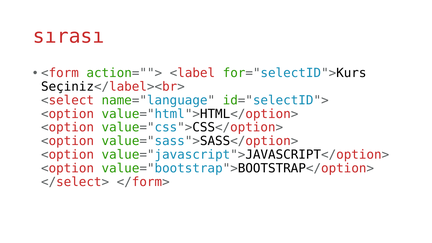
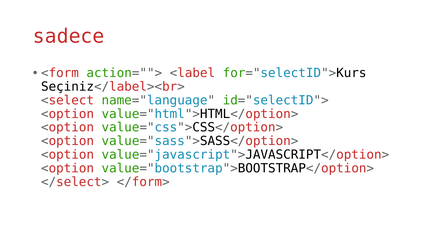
sırası: sırası -> sadece
